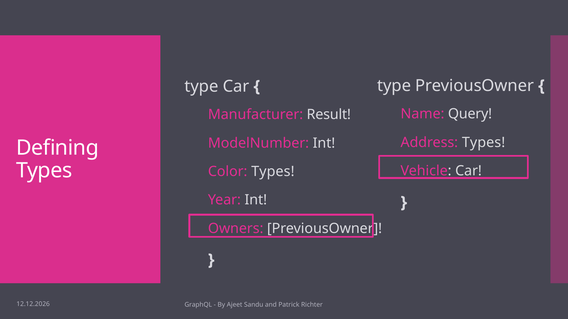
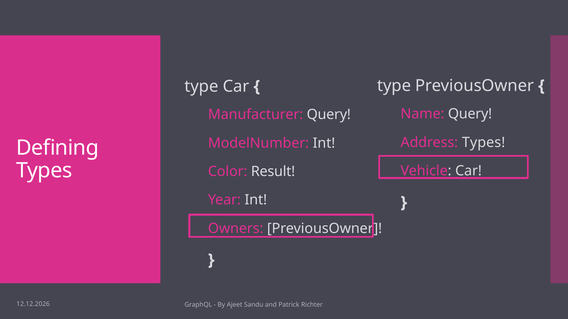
Manufacturer Result: Result -> Query
Color Types: Types -> Result
